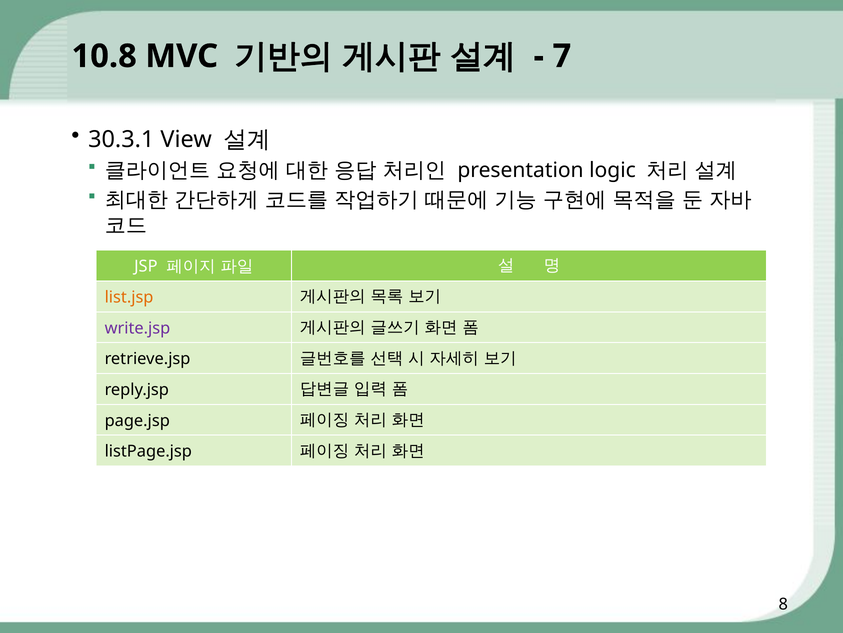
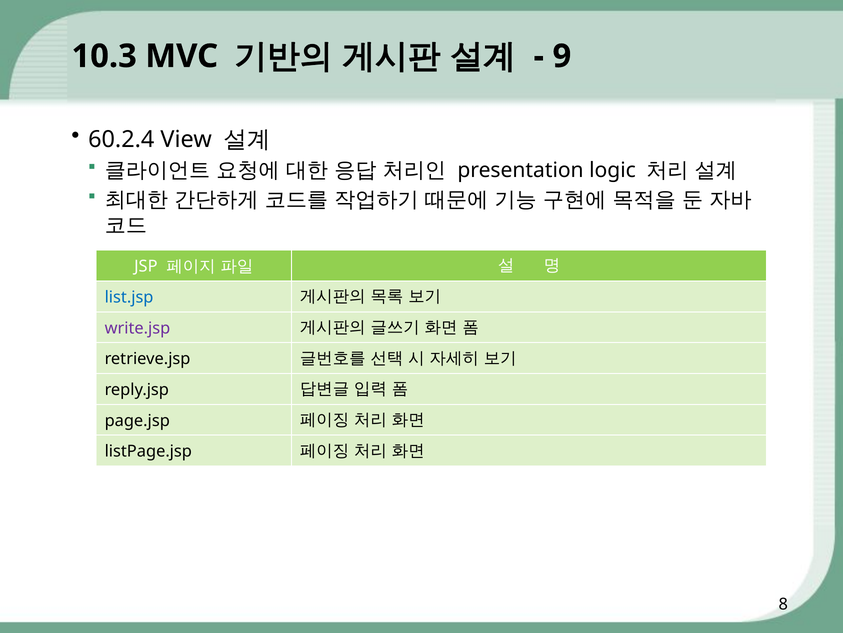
10.8: 10.8 -> 10.3
7: 7 -> 9
30.3.1: 30.3.1 -> 60.2.4
list.jsp colour: orange -> blue
